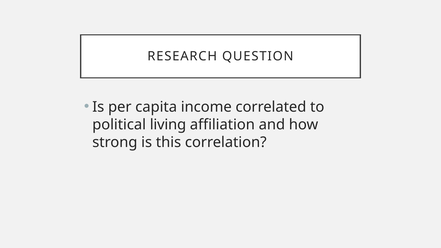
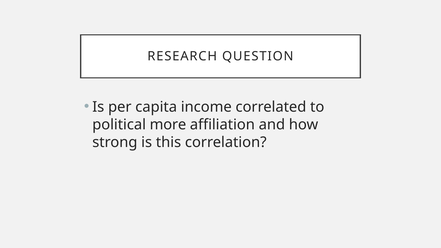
living: living -> more
